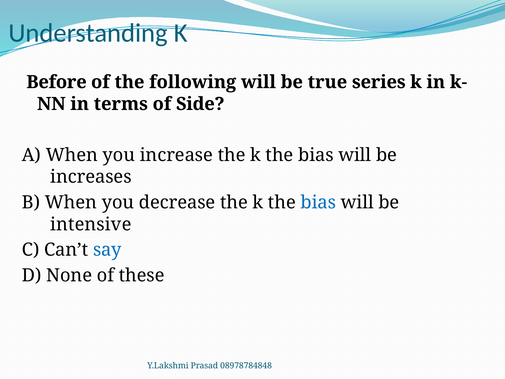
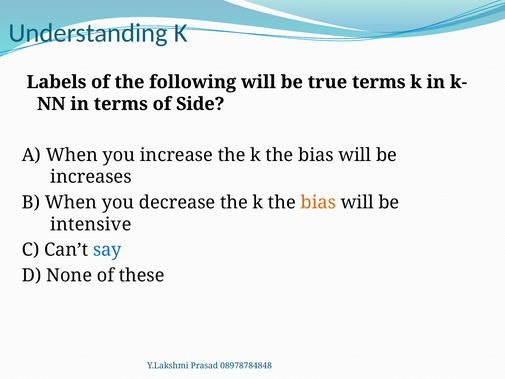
Before: Before -> Labels
true series: series -> terms
bias at (318, 202) colour: blue -> orange
